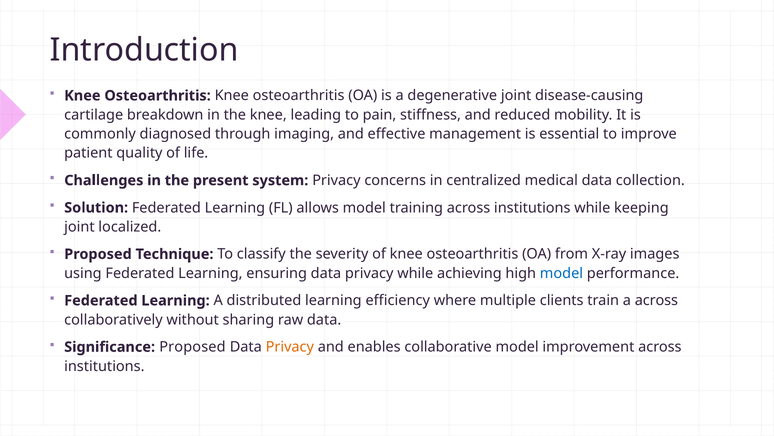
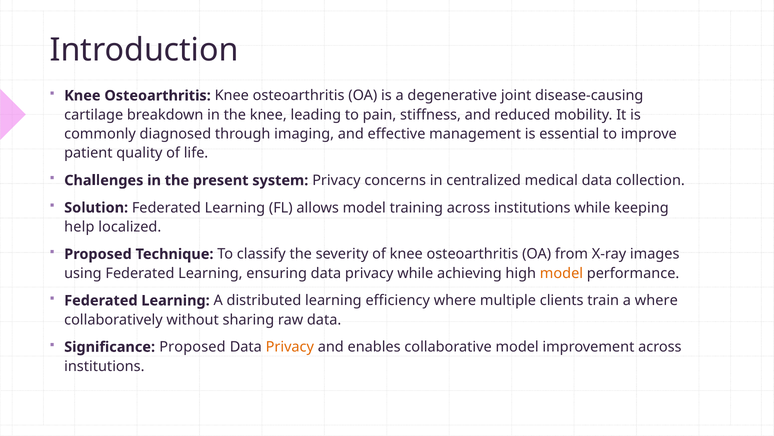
joint at (79, 227): joint -> help
model at (561, 273) colour: blue -> orange
a across: across -> where
